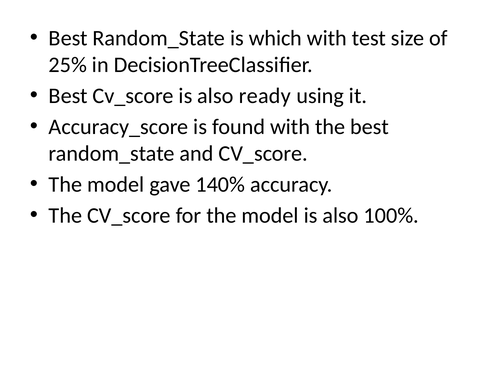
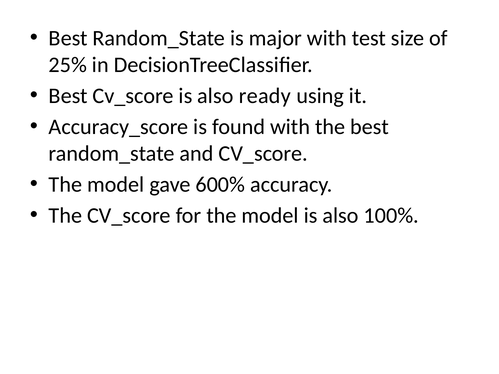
which: which -> major
140%: 140% -> 600%
